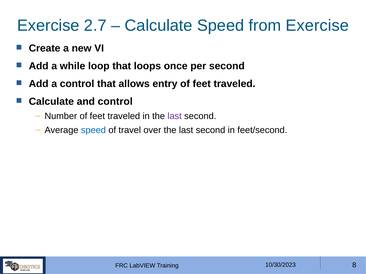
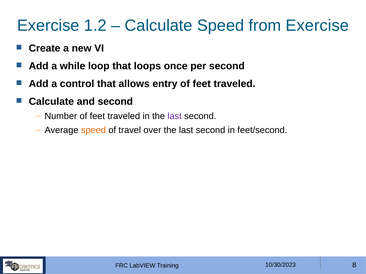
2.7: 2.7 -> 1.2
and control: control -> second
speed at (93, 130) colour: blue -> orange
